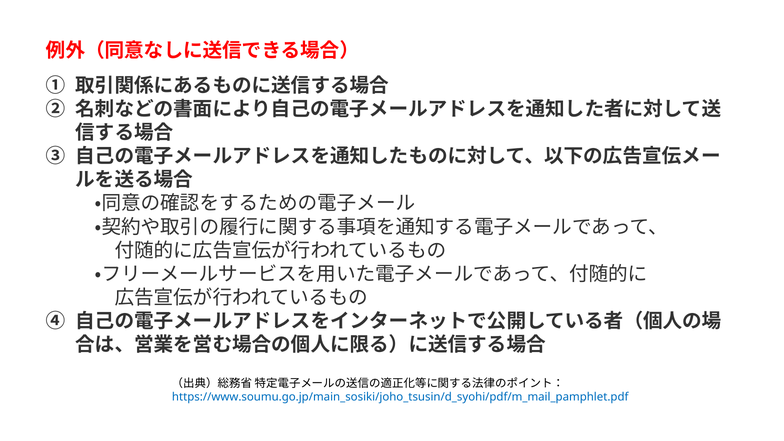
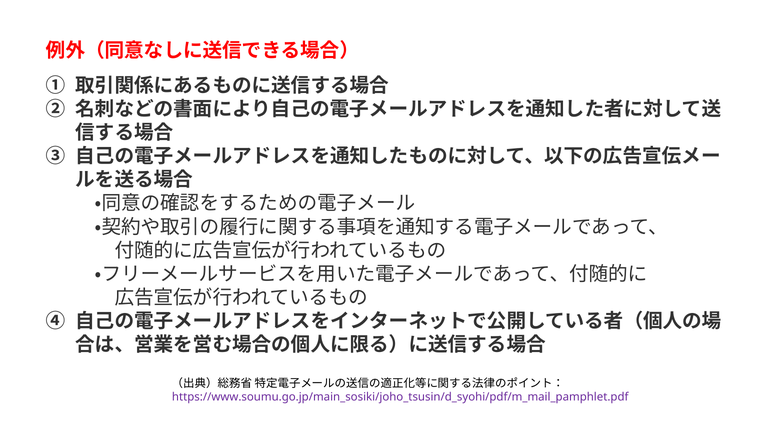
https://www.soumu.go.jp/main_sosiki/joho_tsusin/d_syohi/pdf/m_mail_pamphlet.pdf colour: blue -> purple
